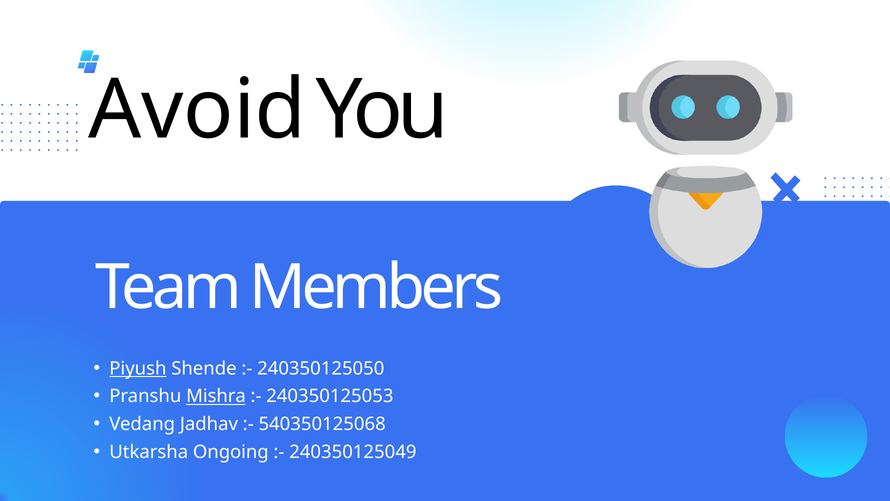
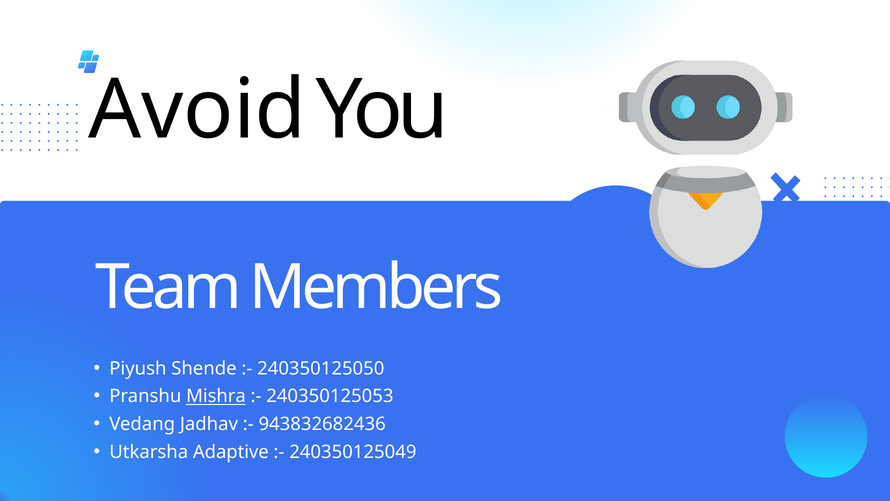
Piyush underline: present -> none
540350125068: 540350125068 -> 943832682436
Ongoing: Ongoing -> Adaptive
